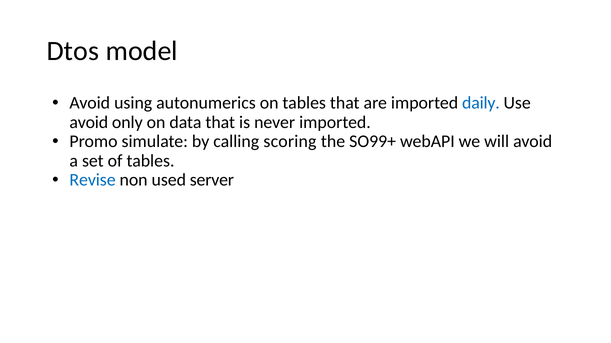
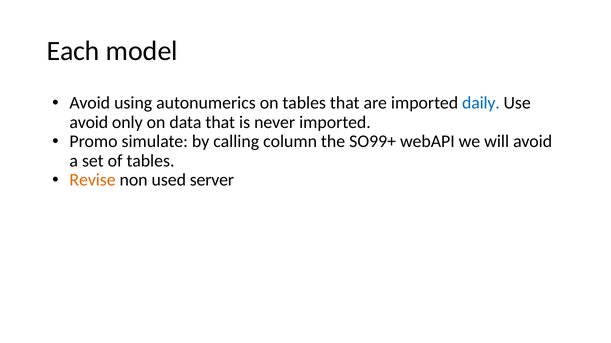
Dtos: Dtos -> Each
scoring: scoring -> column
Revise colour: blue -> orange
